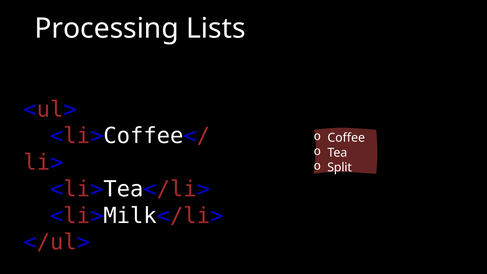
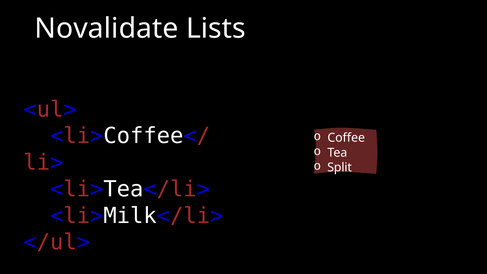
Processing: Processing -> Novalidate
